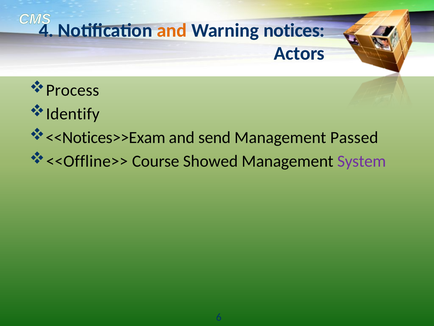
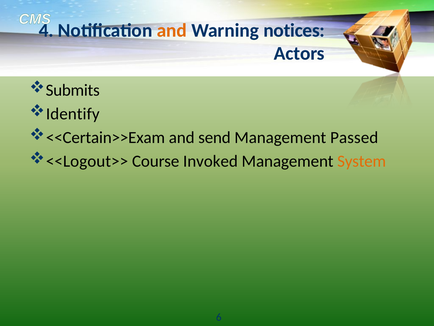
Process: Process -> Submits
<<Notices>>Exam: <<Notices>>Exam -> <<Certain>>Exam
<<Offline>>: <<Offline>> -> <<Logout>>
Showed: Showed -> Invoked
System colour: purple -> orange
